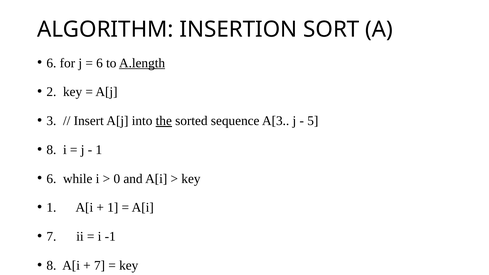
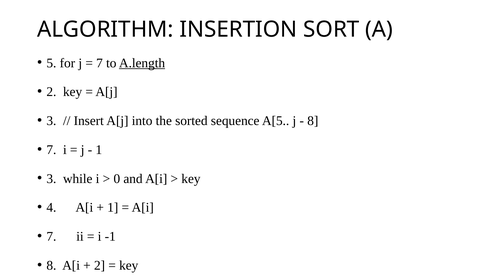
6 at (51, 63): 6 -> 5
6 at (100, 63): 6 -> 7
the underline: present -> none
A[3: A[3 -> A[5
5 at (313, 121): 5 -> 8
8 at (51, 150): 8 -> 7
6 at (51, 179): 6 -> 3
1 at (51, 208): 1 -> 4
7 at (100, 265): 7 -> 2
